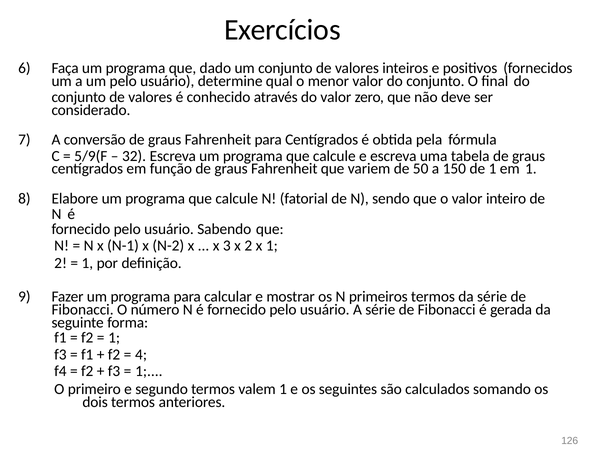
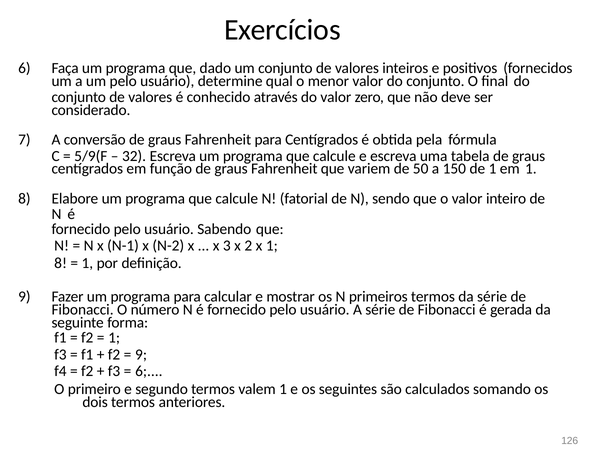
2 at (61, 263): 2 -> 8
4 at (141, 354): 4 -> 9
1 at (149, 370): 1 -> 6
